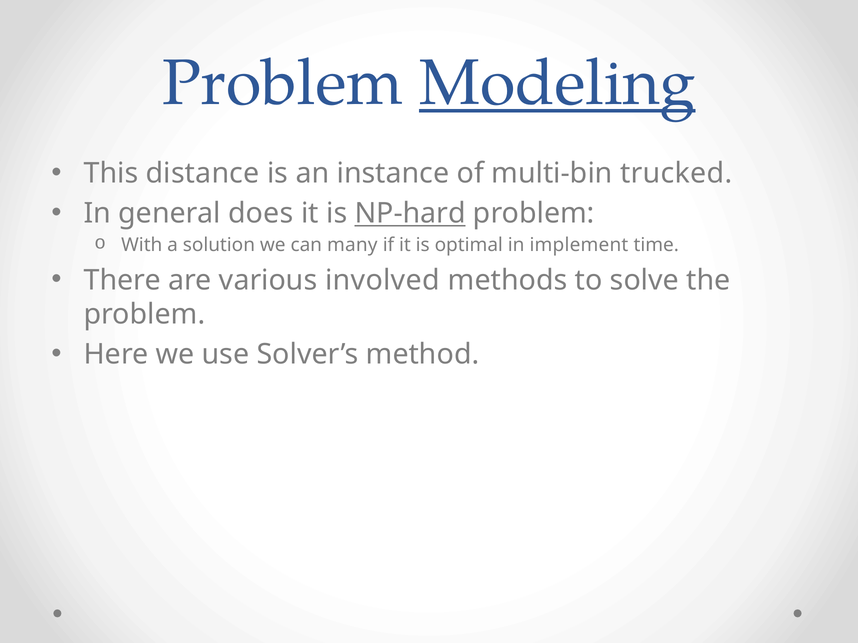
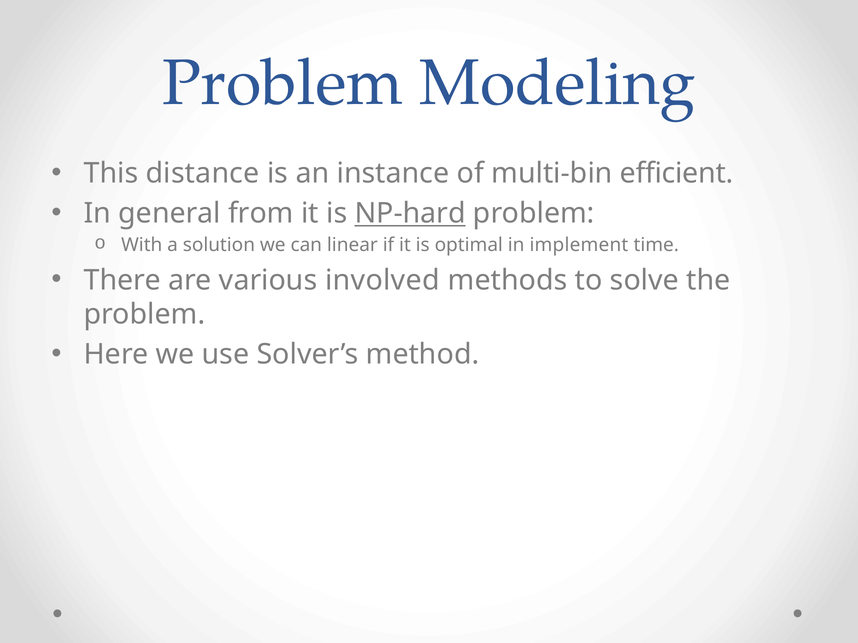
Modeling underline: present -> none
trucked: trucked -> efficient
does: does -> from
many: many -> linear
